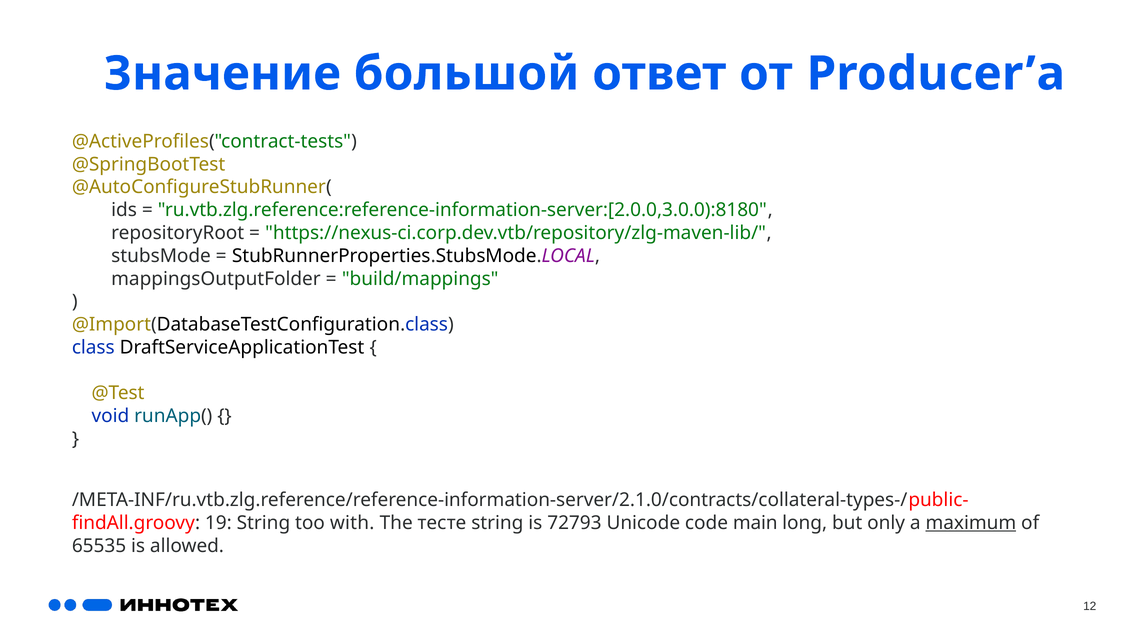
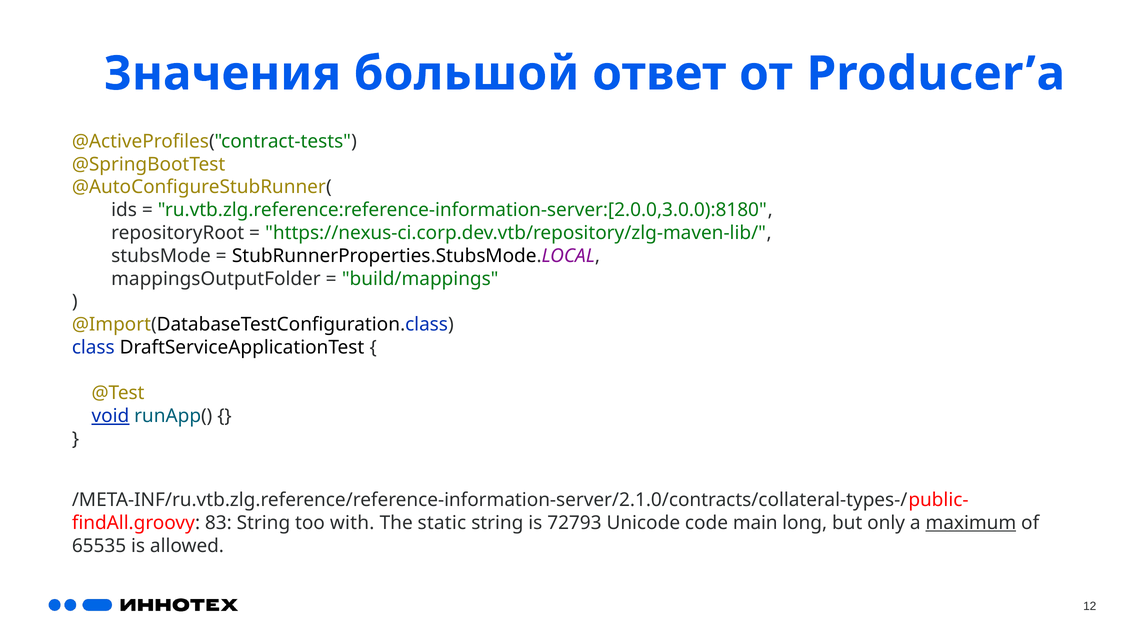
Значение: Значение -> Значения
void underline: none -> present
19: 19 -> 83
тесте: тесте -> static
